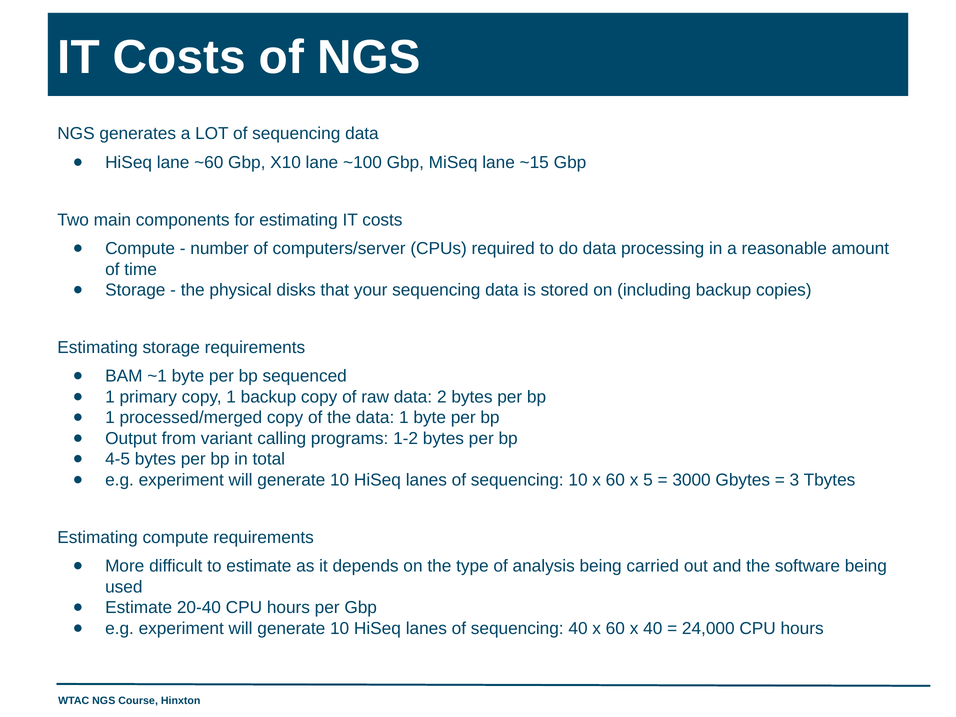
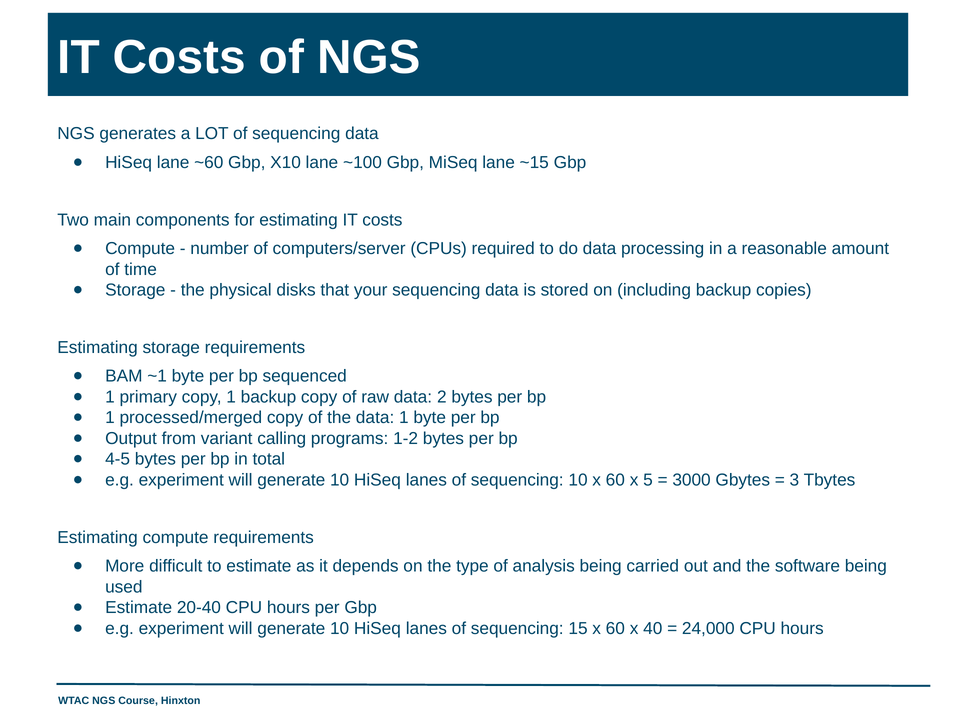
sequencing 40: 40 -> 15
